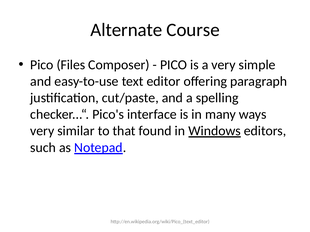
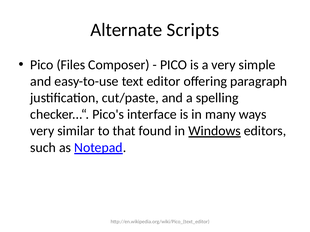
Course: Course -> Scripts
